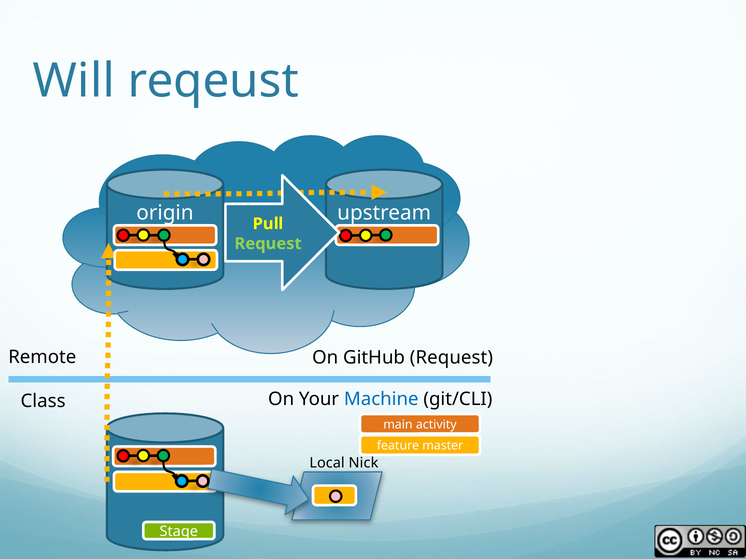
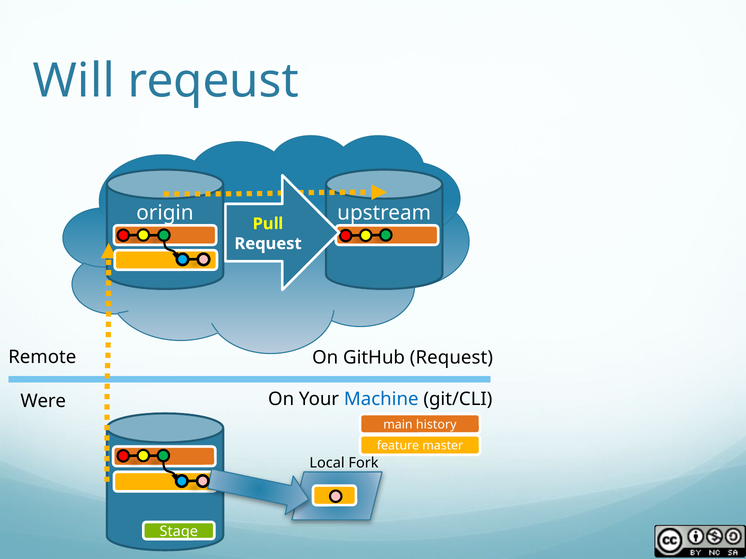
Request at (268, 244) colour: light green -> white
Class: Class -> Were
activity: activity -> history
Nick: Nick -> Fork
